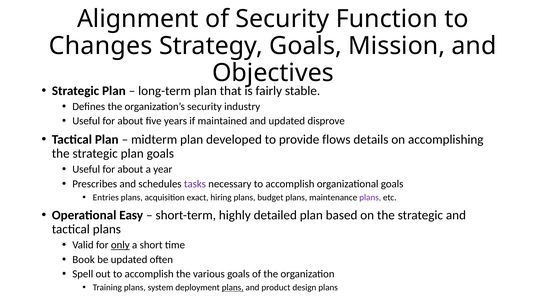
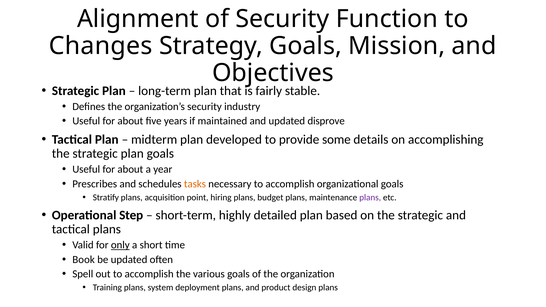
flows: flows -> some
tasks colour: purple -> orange
Entries: Entries -> Stratify
exact: exact -> point
Easy: Easy -> Step
plans at (233, 288) underline: present -> none
